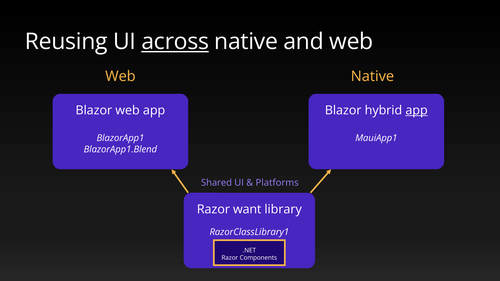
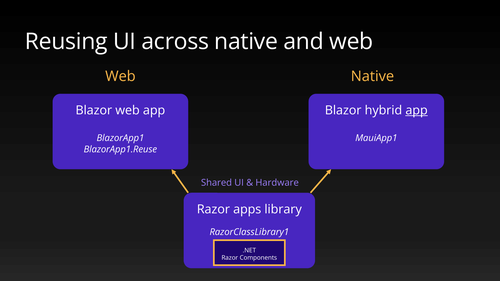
across underline: present -> none
BlazorApp1.Blend: BlazorApp1.Blend -> BlazorApp1.Reuse
Platforms: Platforms -> Hardware
want: want -> apps
